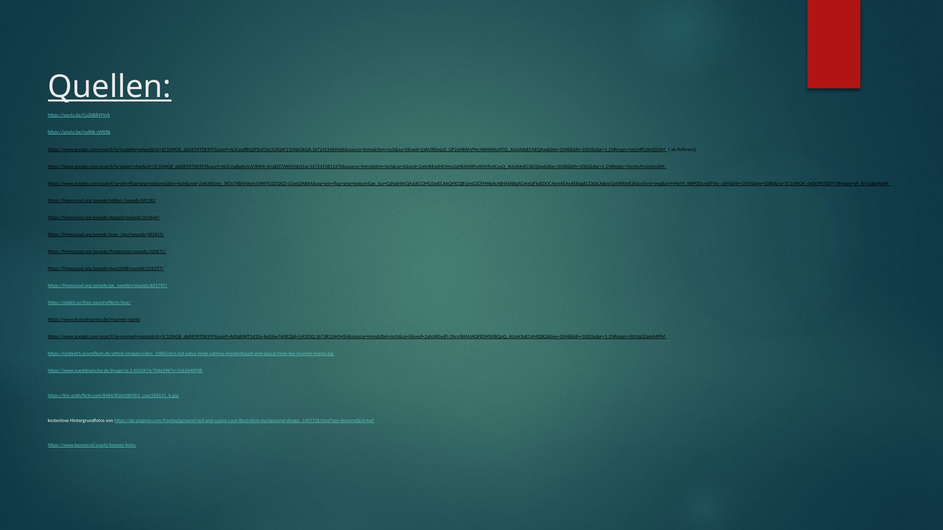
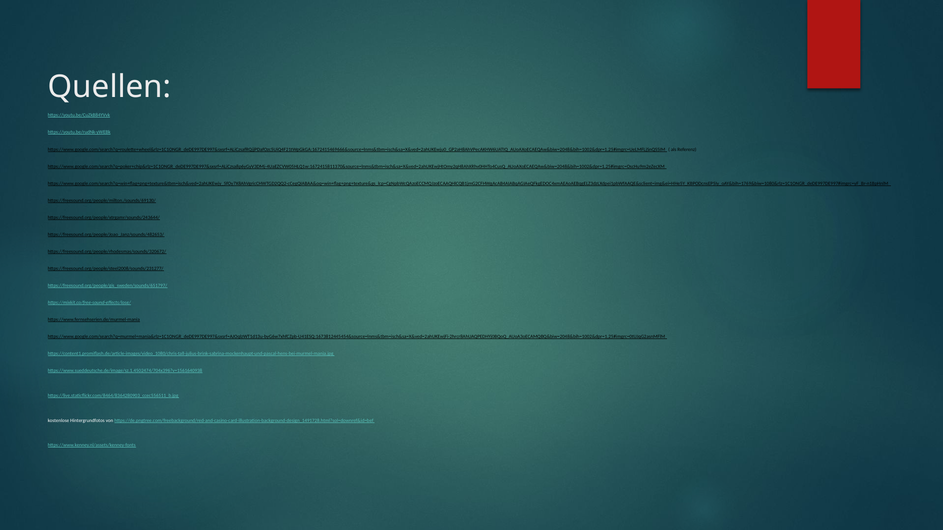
Quellen underline: present -> none
